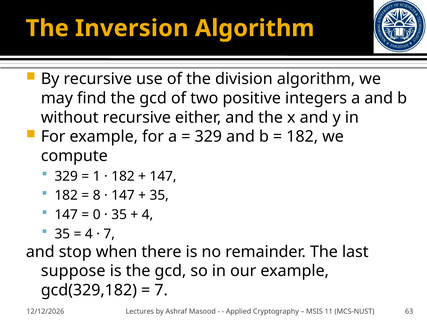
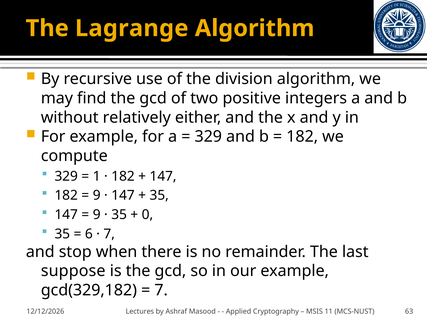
Inversion: Inversion -> Lagrange
without recursive: recursive -> relatively
8 at (97, 196): 8 -> 9
0 at (97, 215): 0 -> 9
4 at (147, 215): 4 -> 0
4 at (89, 234): 4 -> 6
